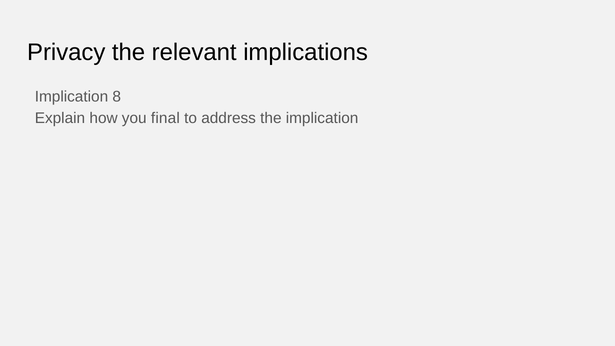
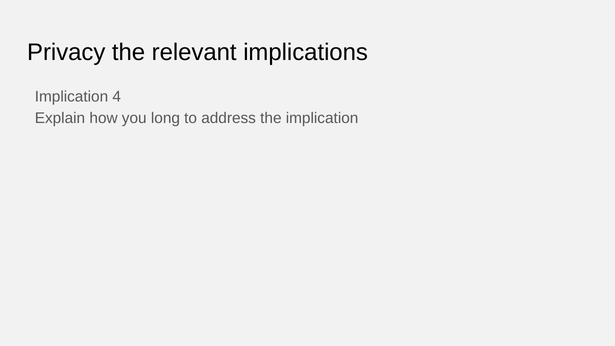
8: 8 -> 4
final: final -> long
